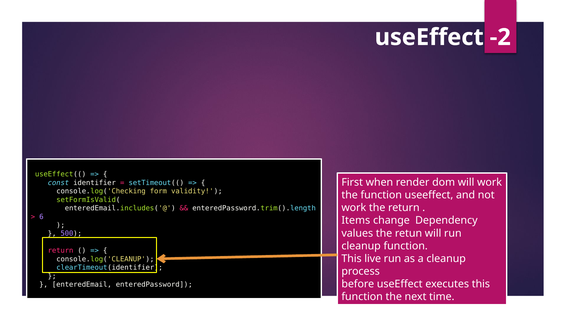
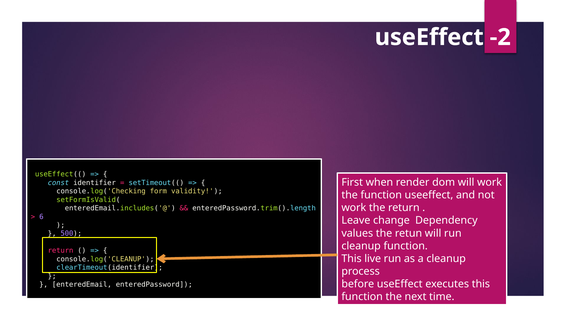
Items: Items -> Leave
